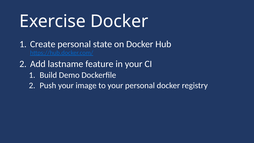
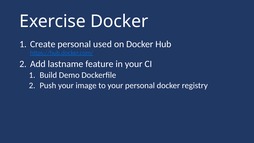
state: state -> used
